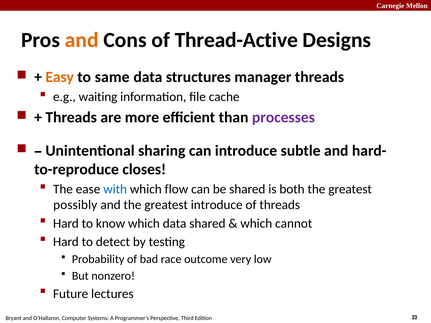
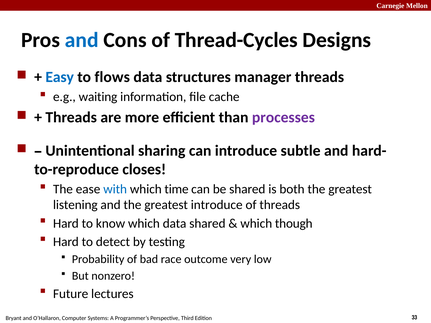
and at (82, 40) colour: orange -> blue
Thread-Active: Thread-Active -> Thread-Cycles
Easy colour: orange -> blue
same: same -> flows
flow: flow -> time
possibly: possibly -> listening
cannot: cannot -> though
